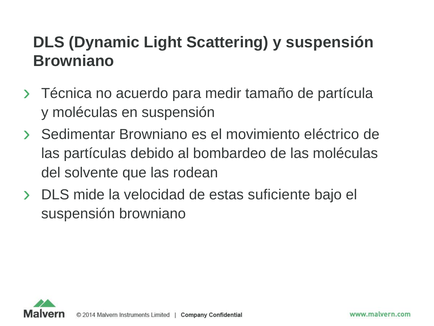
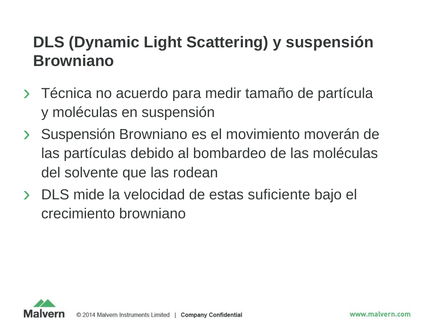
Sedimentar at (78, 134): Sedimentar -> Suspensión
eléctrico: eléctrico -> moverán
suspensión at (78, 213): suspensión -> crecimiento
